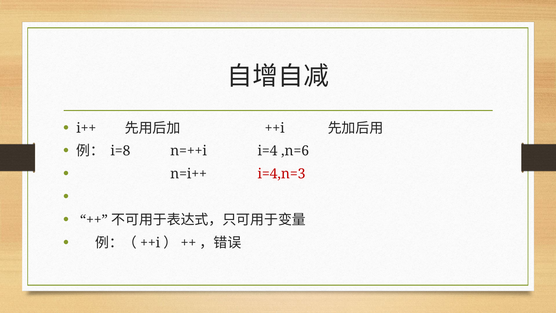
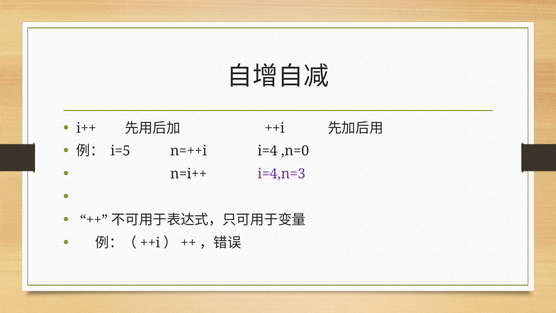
i=8: i=8 -> i=5
,n=6: ,n=6 -> ,n=0
i=4,n=3 colour: red -> purple
